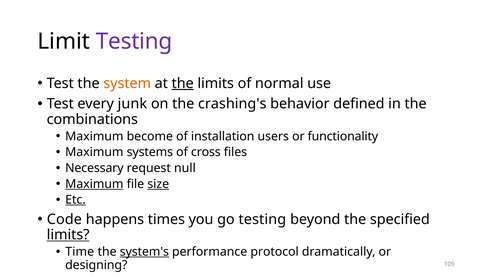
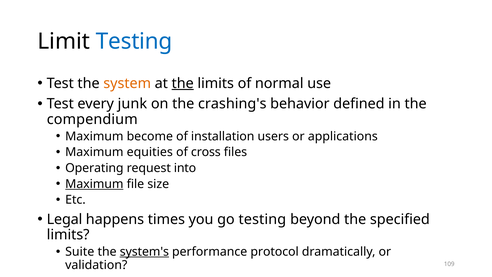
Testing at (134, 41) colour: purple -> blue
combinations: combinations -> compendium
functionality: functionality -> applications
systems: systems -> equities
Necessary: Necessary -> Operating
null: null -> into
size underline: present -> none
Etc underline: present -> none
Code: Code -> Legal
limits at (68, 235) underline: present -> none
Time: Time -> Suite
designing: designing -> validation
